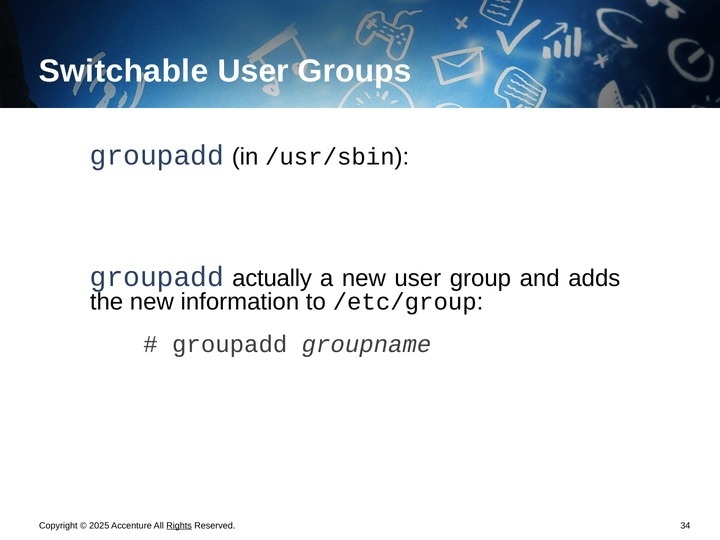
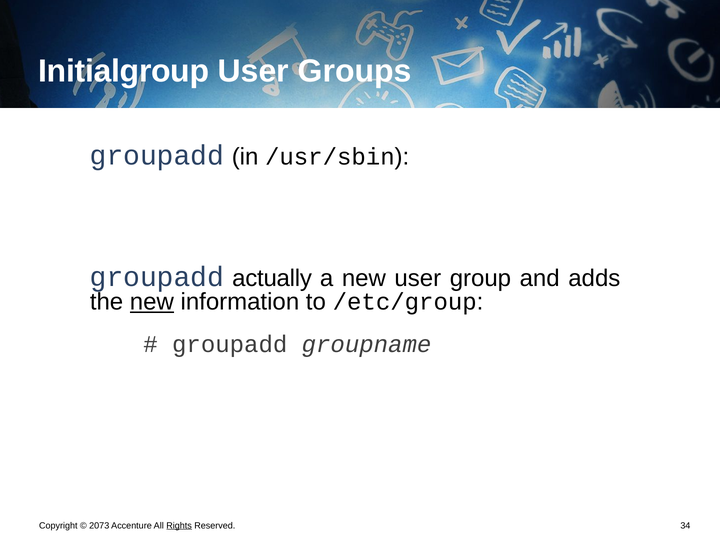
Switchable: Switchable -> Initialgroup
new at (152, 302) underline: none -> present
2025: 2025 -> 2073
